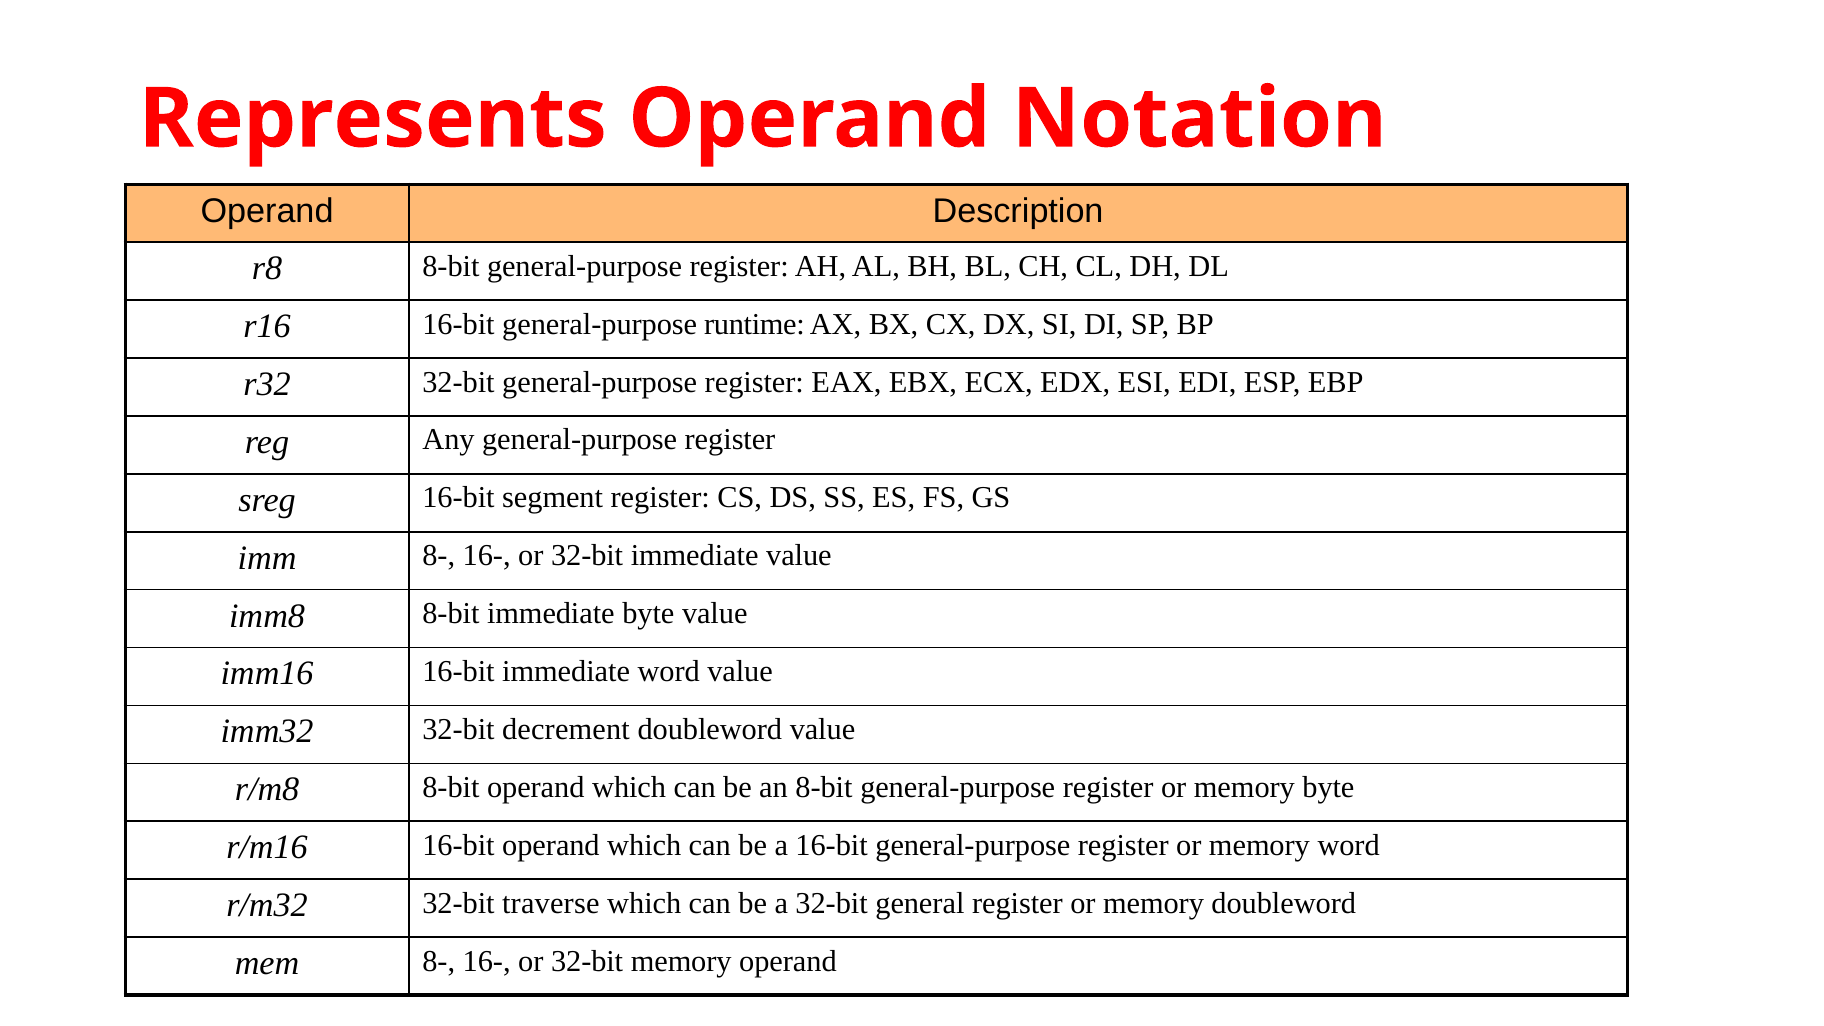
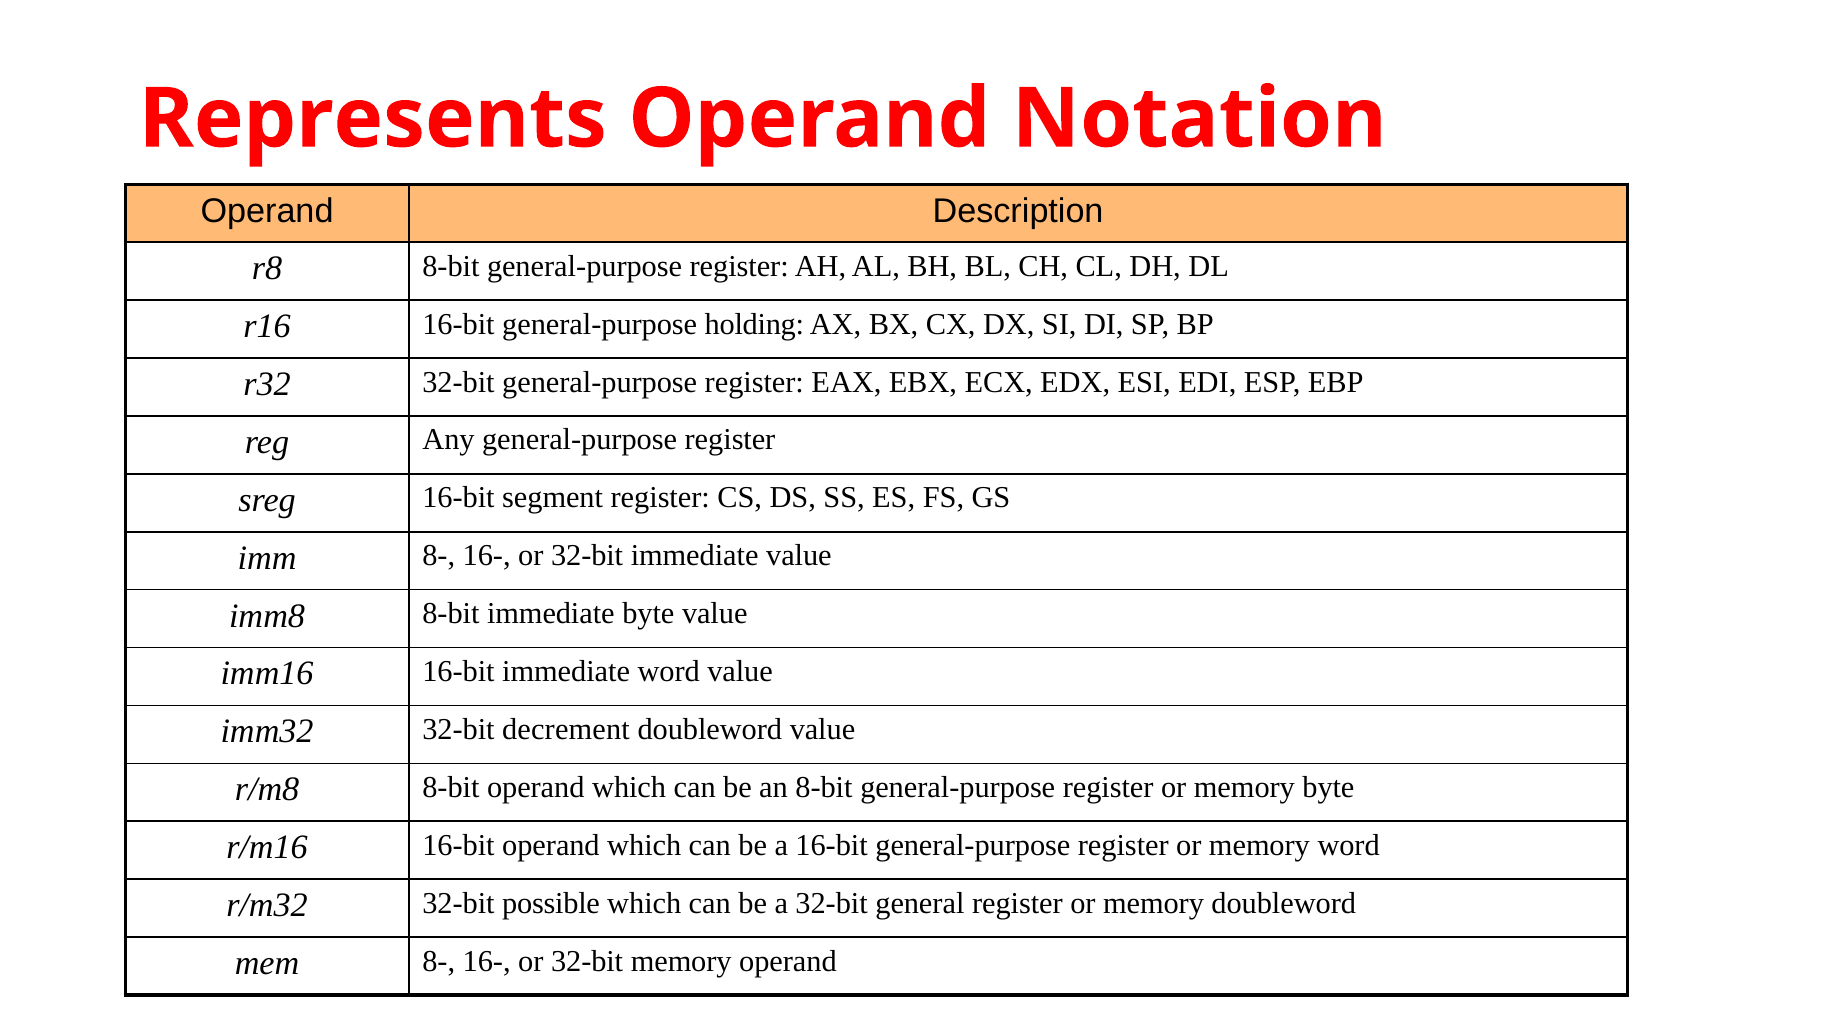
runtime: runtime -> holding
traverse: traverse -> possible
